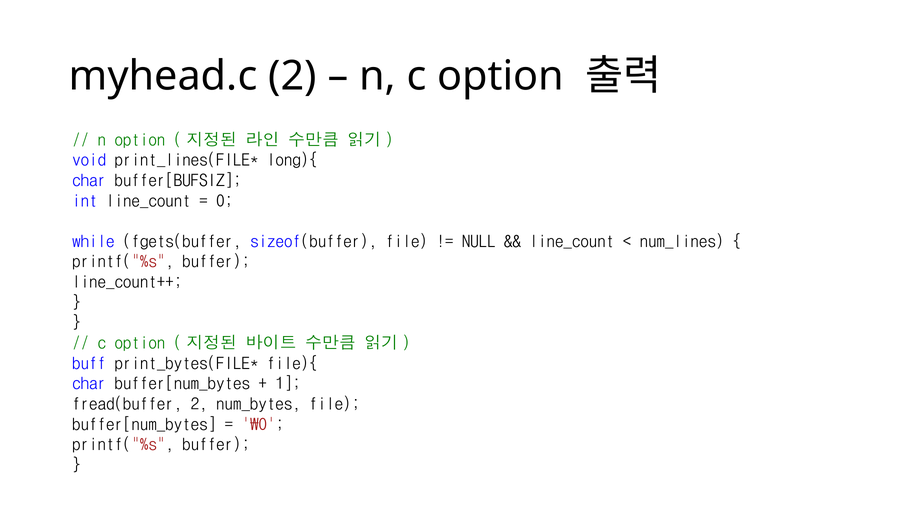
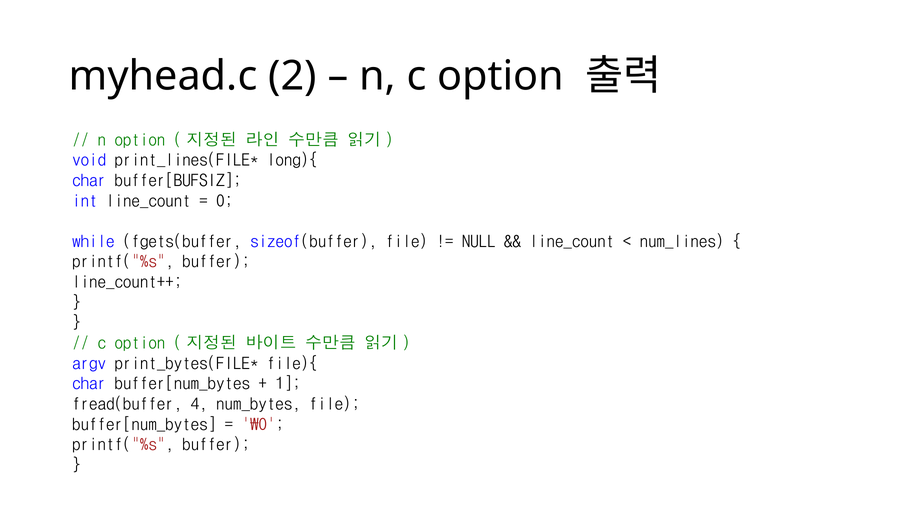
buff: buff -> argv
fread(buffer 2: 2 -> 4
